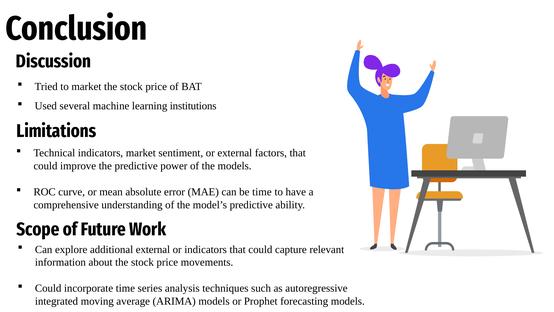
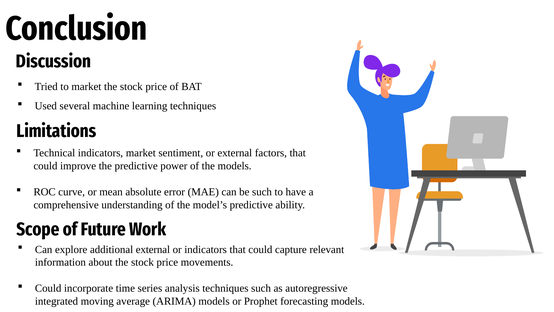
learning institutions: institutions -> techniques
be time: time -> such
